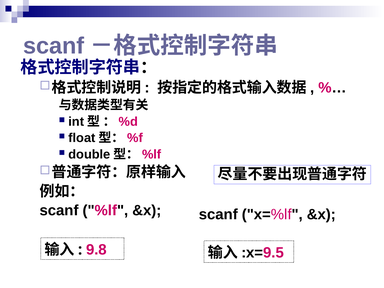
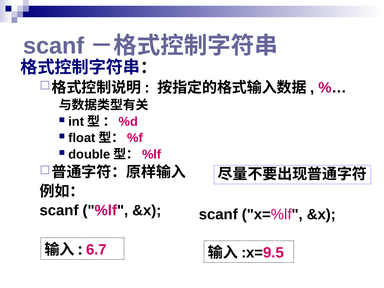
9.8: 9.8 -> 6.7
